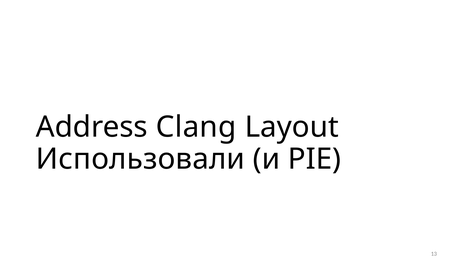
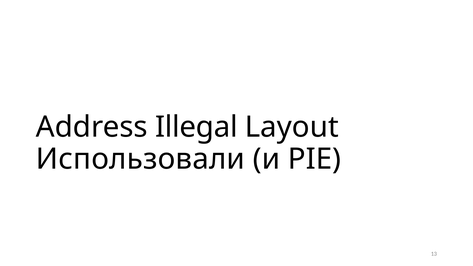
Clang: Clang -> Illegal
